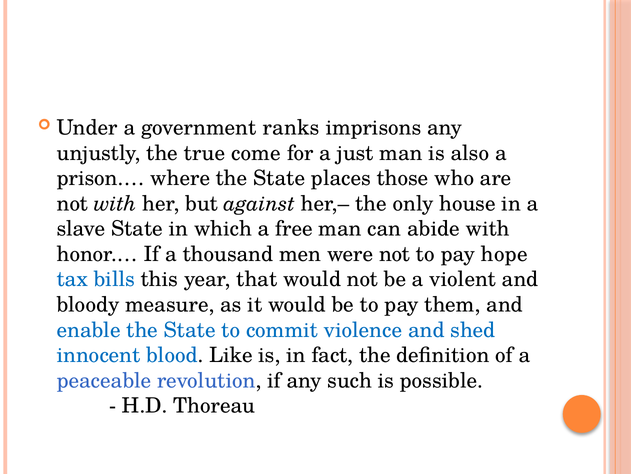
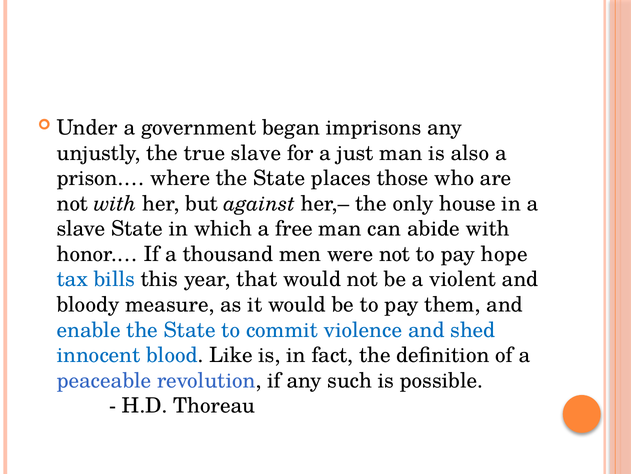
ranks: ranks -> began
true come: come -> slave
